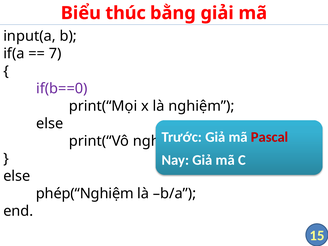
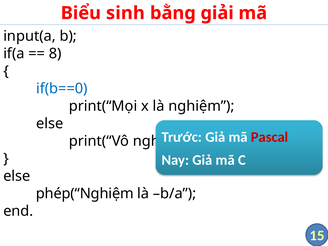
thúc: thúc -> sinh
7: 7 -> 8
if(b==0 colour: purple -> blue
